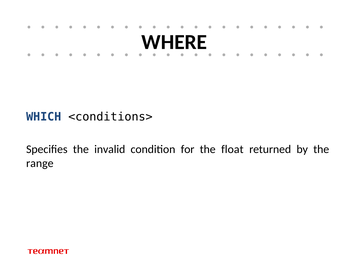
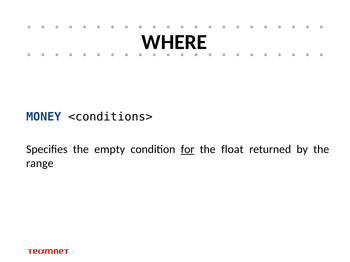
WHICH: WHICH -> MONEY
invalid: invalid -> empty
for underline: none -> present
